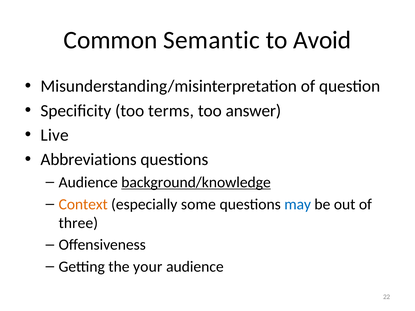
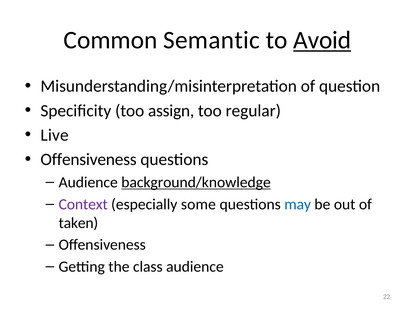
Avoid underline: none -> present
terms: terms -> assign
answer: answer -> regular
Abbreviations at (89, 160): Abbreviations -> Offensiveness
Context colour: orange -> purple
three: three -> taken
your: your -> class
